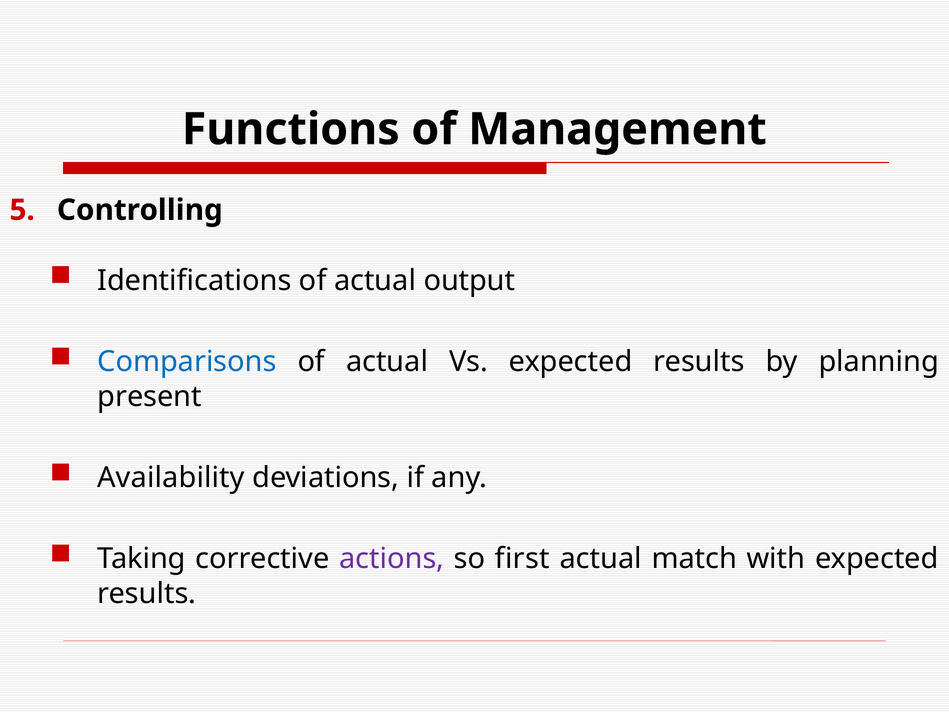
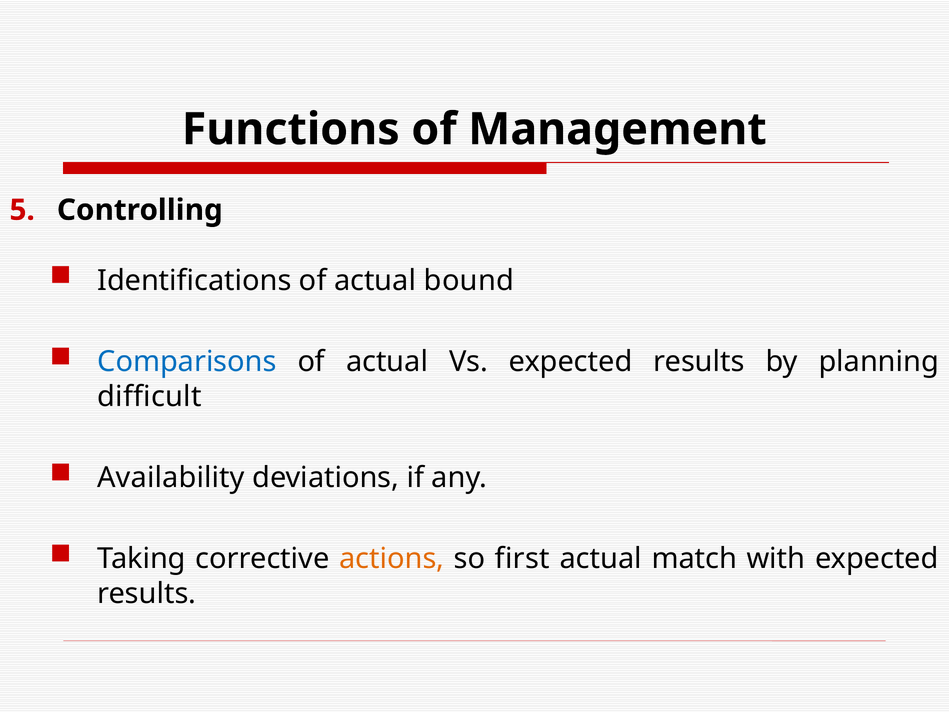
output: output -> bound
present: present -> difficult
actions colour: purple -> orange
